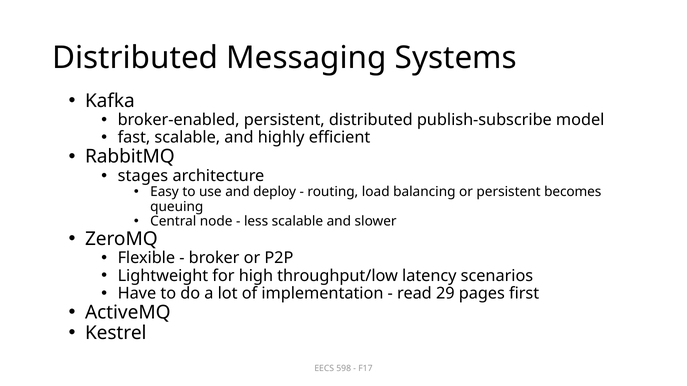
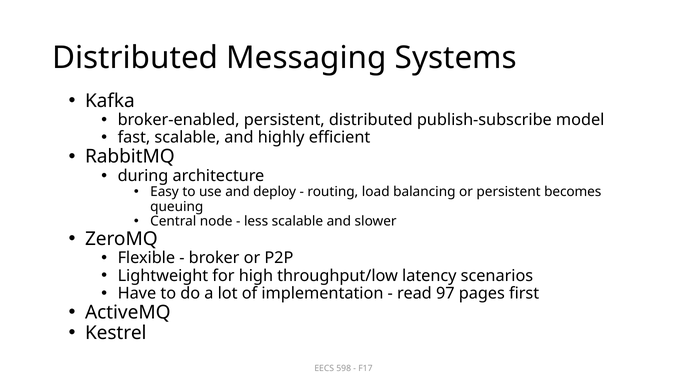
stages: stages -> during
29: 29 -> 97
